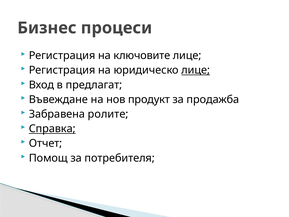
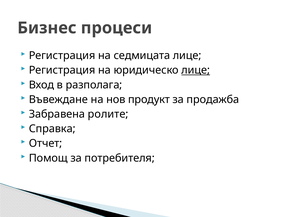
ключовите: ключовите -> седмицата
предлагат: предлагат -> разполага
Справка underline: present -> none
